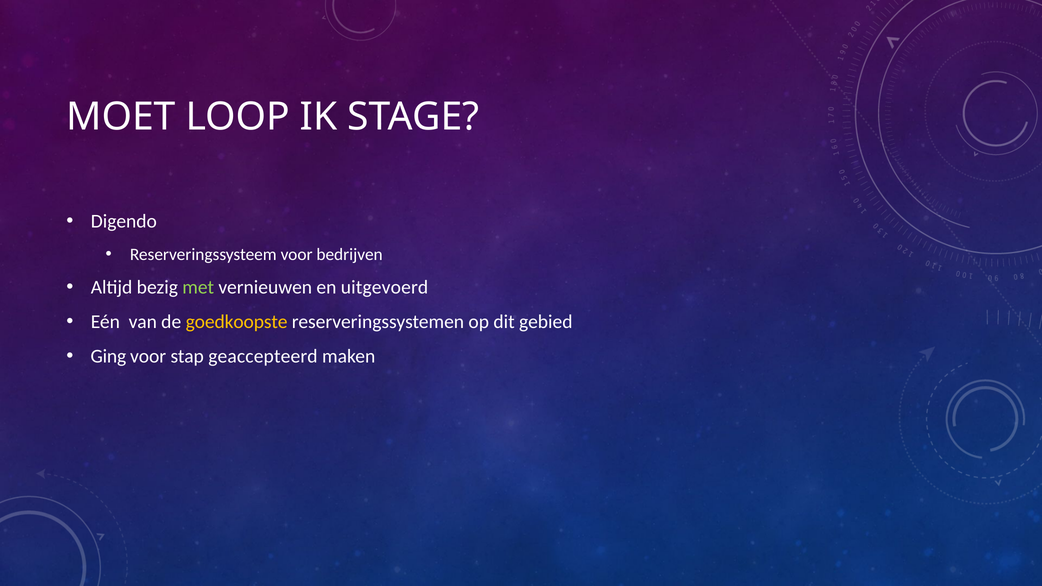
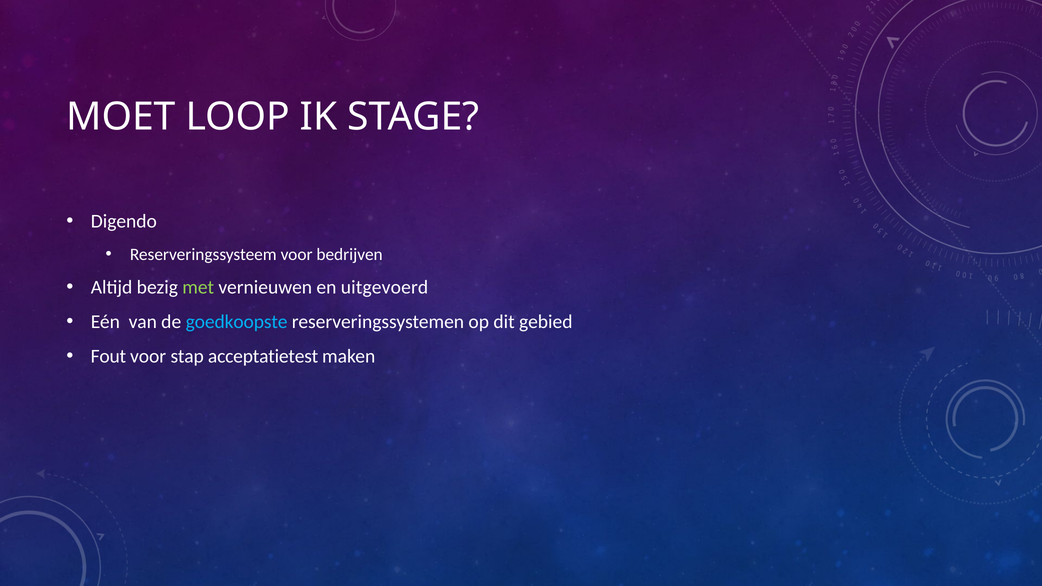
goedkoopste colour: yellow -> light blue
Ging: Ging -> Fout
geaccepteerd: geaccepteerd -> acceptatietest
